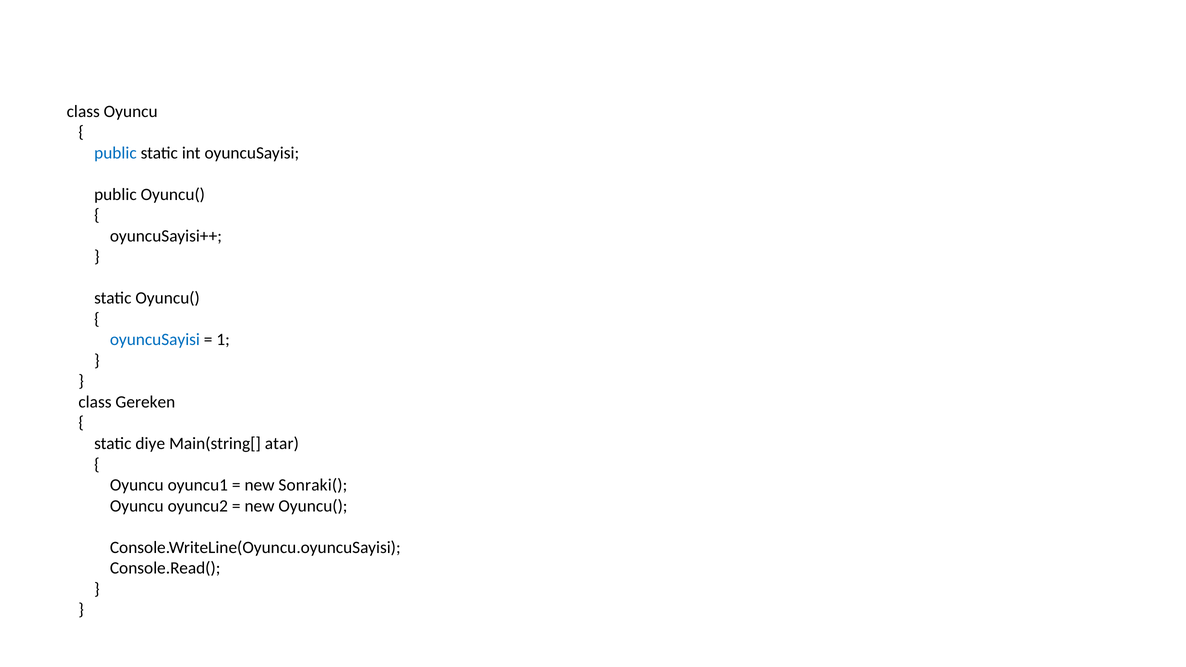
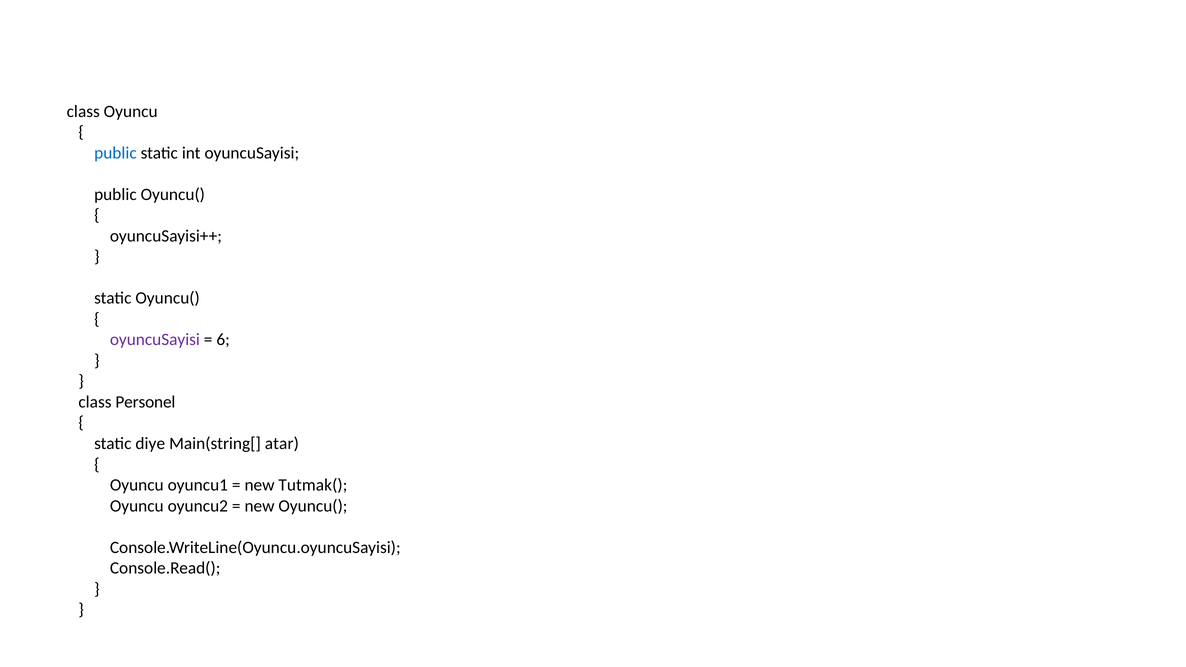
oyuncuSayisi at (155, 340) colour: blue -> purple
1: 1 -> 6
Gereken: Gereken -> Personel
Sonraki(: Sonraki( -> Tutmak(
